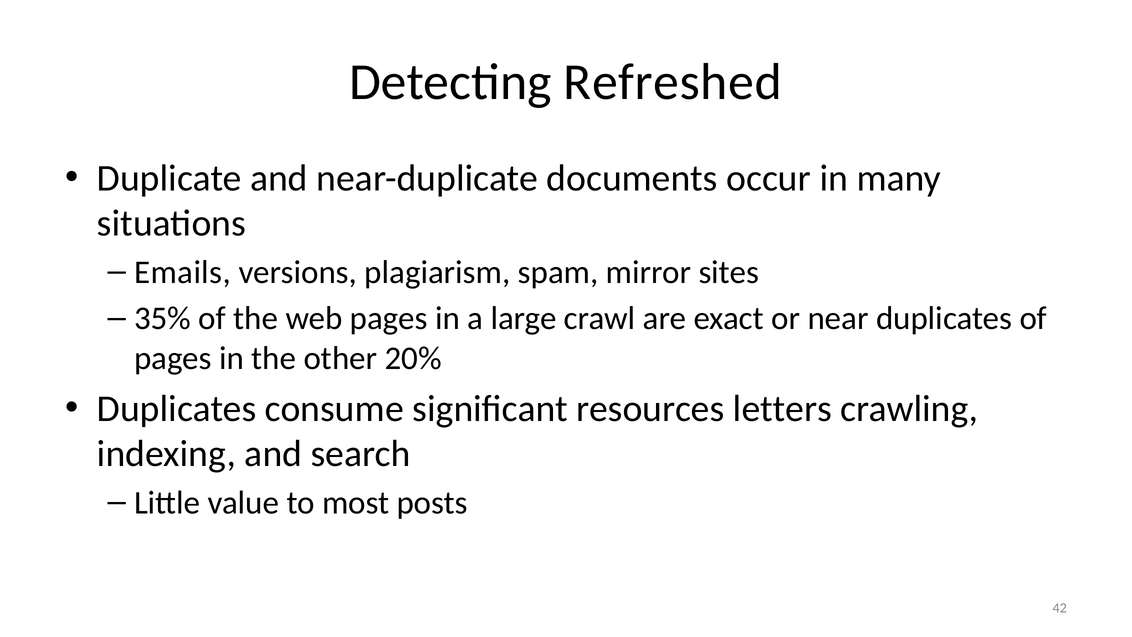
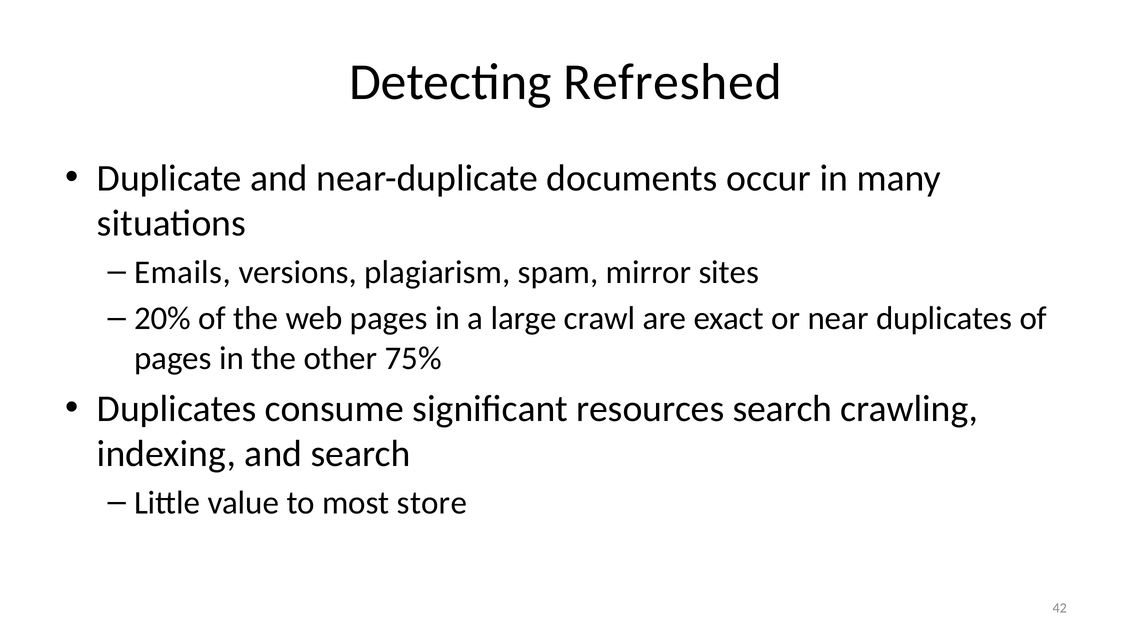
35%: 35% -> 20%
20%: 20% -> 75%
resources letters: letters -> search
posts: posts -> store
